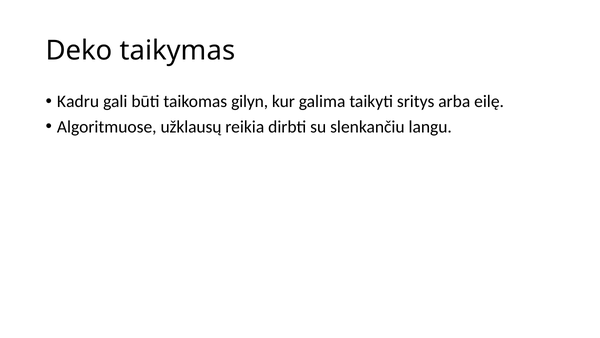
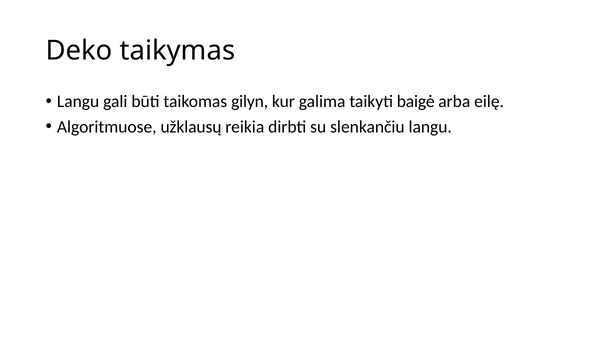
Kadru at (78, 101): Kadru -> Langu
sritys: sritys -> baigė
